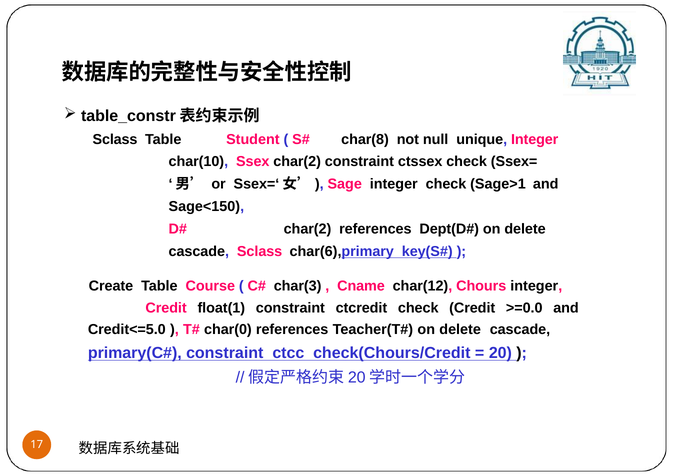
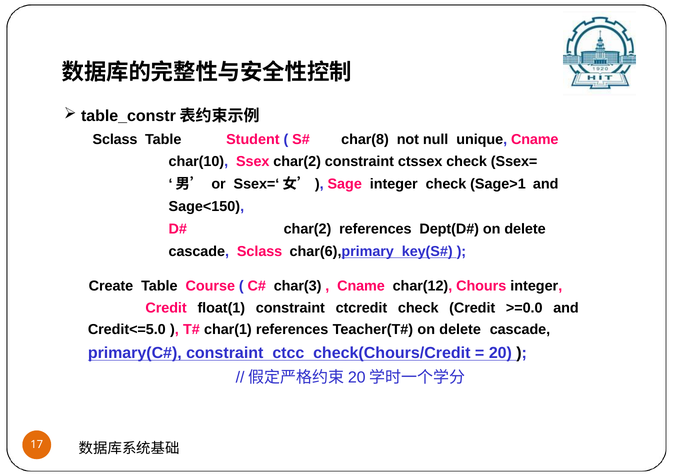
unique Integer: Integer -> Cname
char(0: char(0 -> char(1
